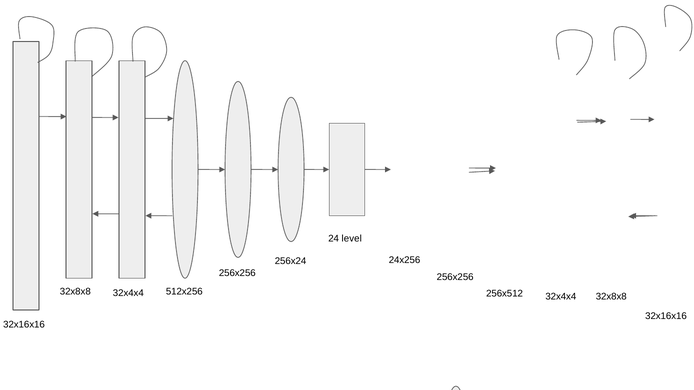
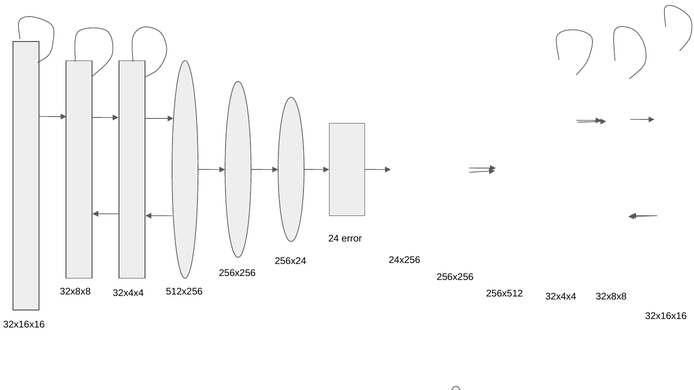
level: level -> error
